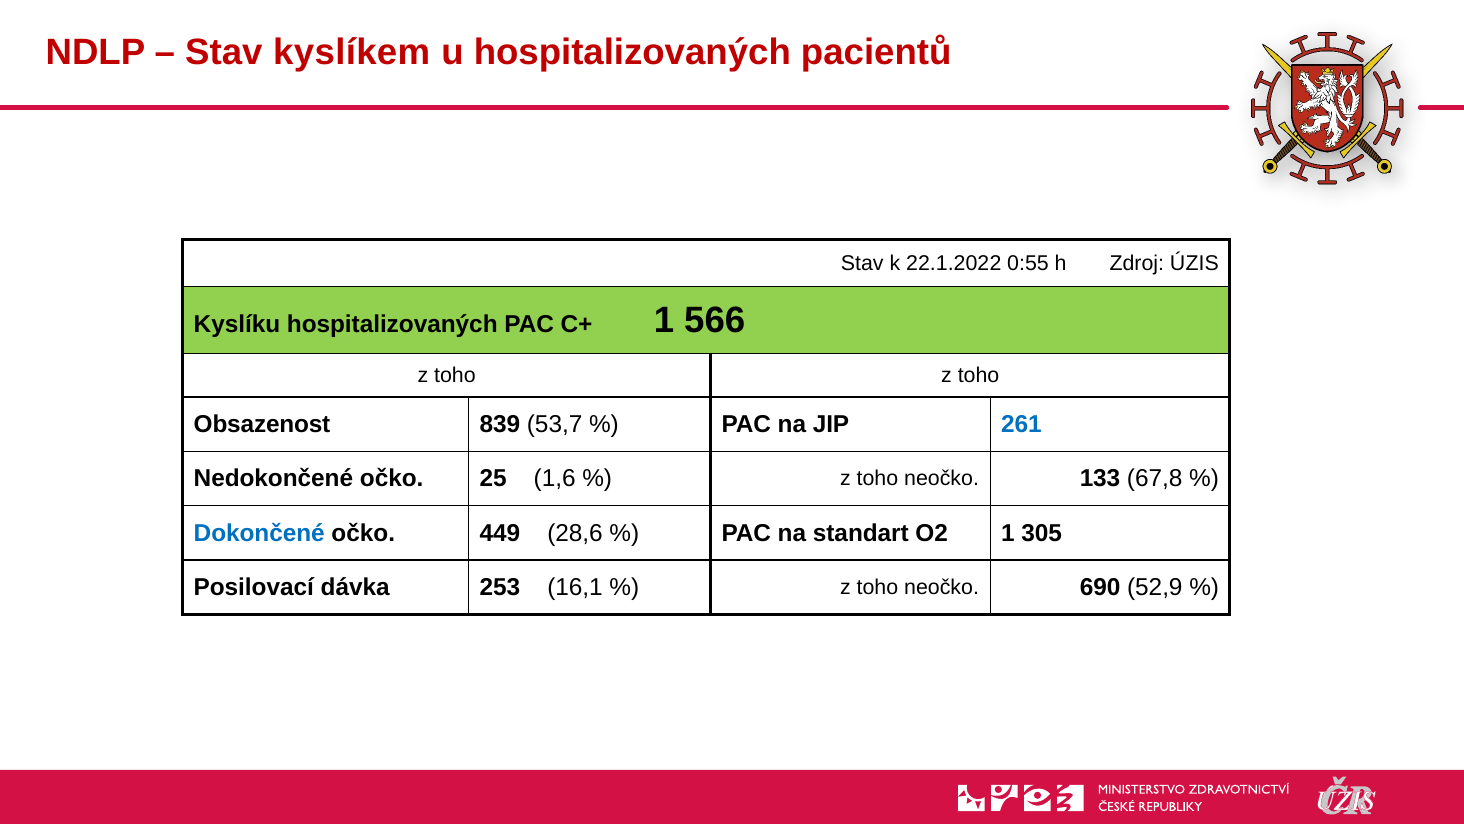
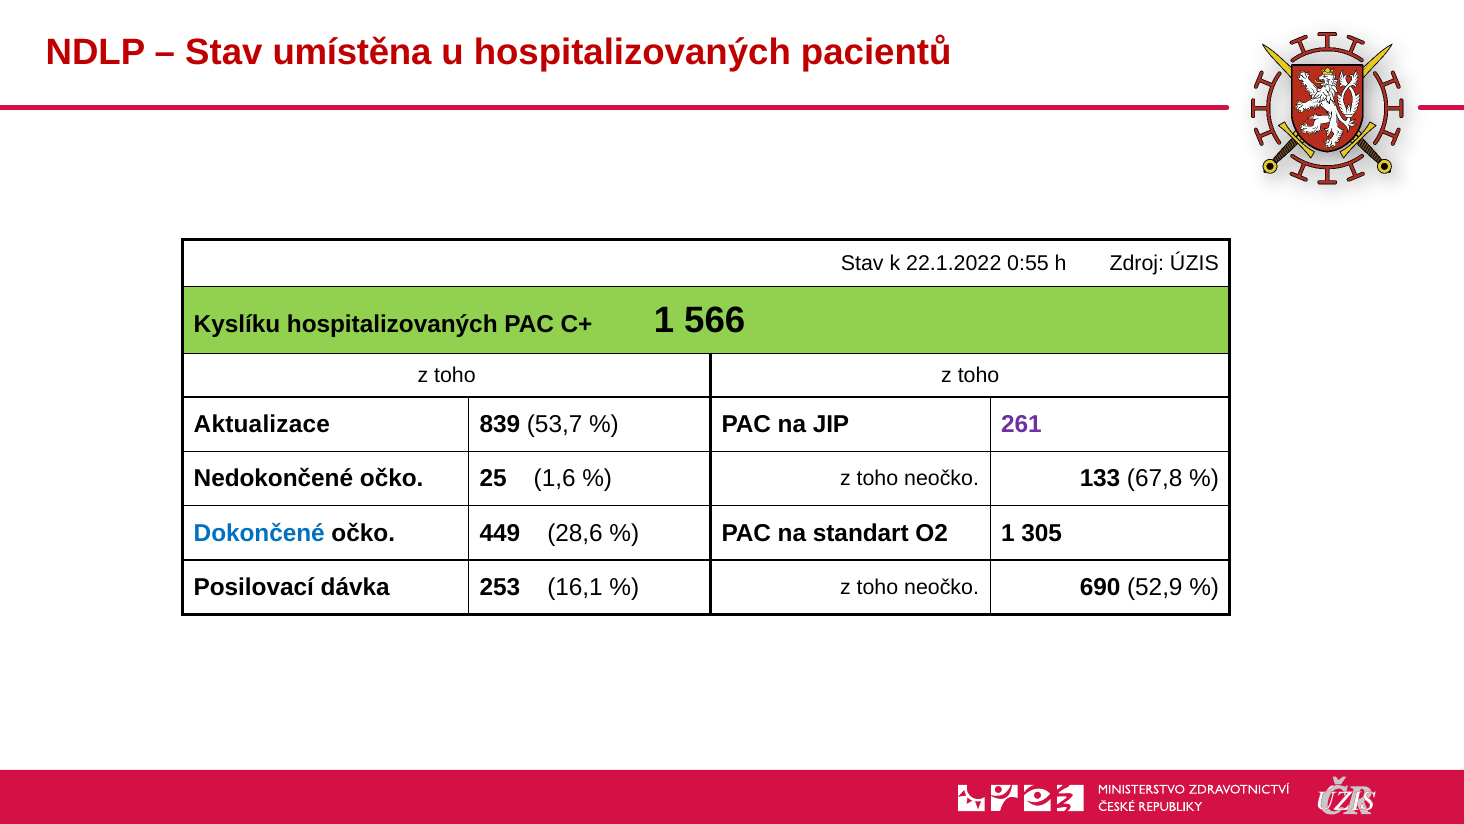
kyslíkem: kyslíkem -> umístěna
Obsazenost: Obsazenost -> Aktualizace
261 colour: blue -> purple
